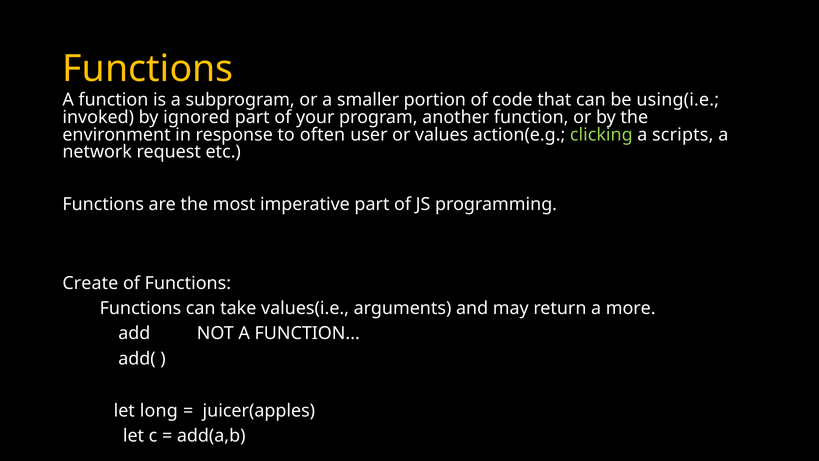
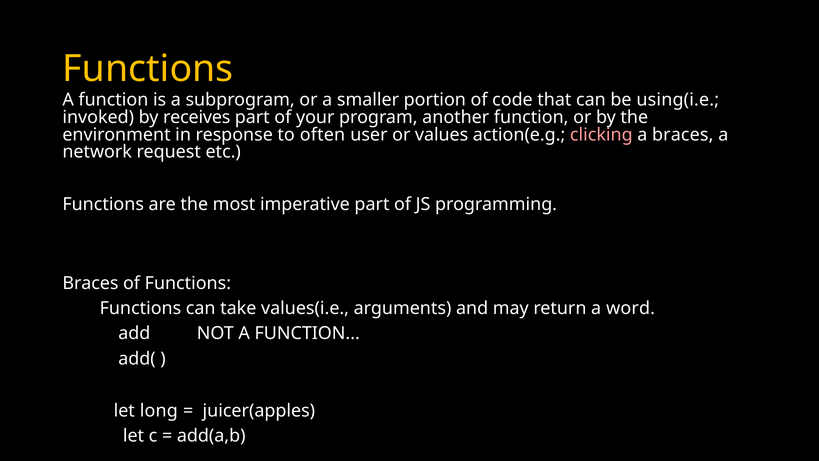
ignored: ignored -> receives
clicking colour: light green -> pink
a scripts: scripts -> braces
Create at (90, 283): Create -> Braces
more: more -> word
